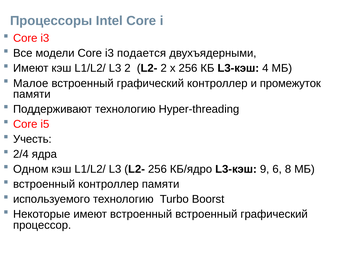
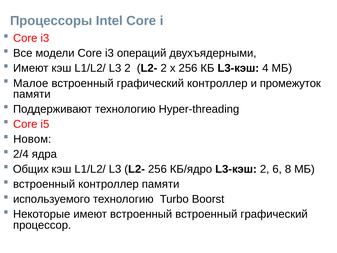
подается: подается -> операций
Учесть: Учесть -> Новом
Одном: Одном -> Общих
L3-кэш 9: 9 -> 2
